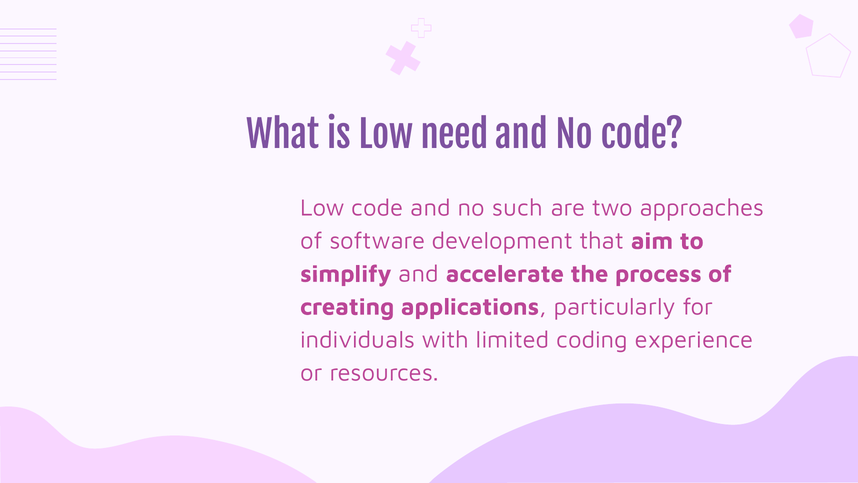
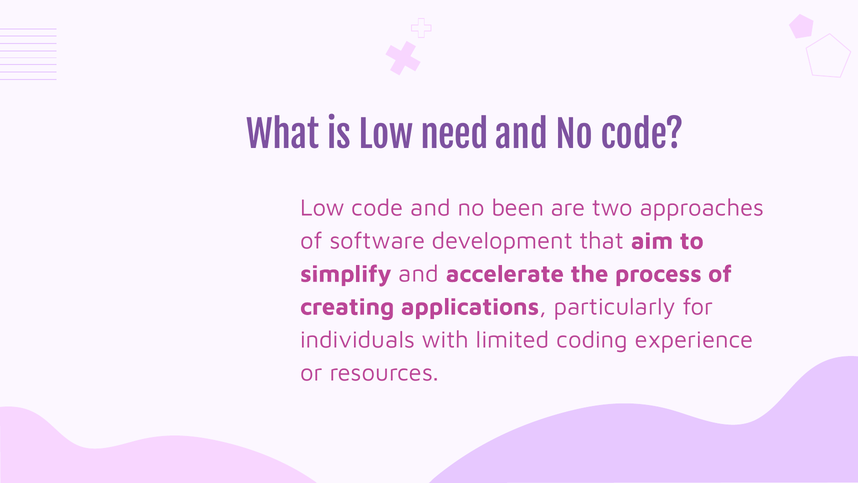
such: such -> been
